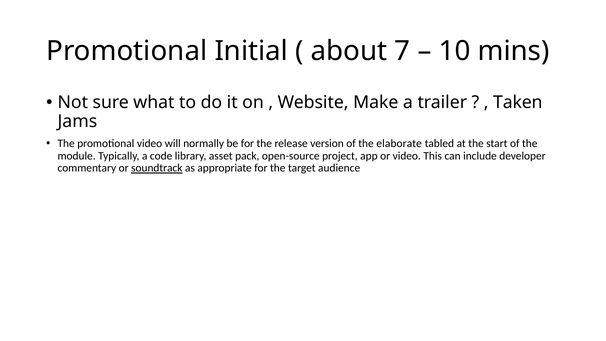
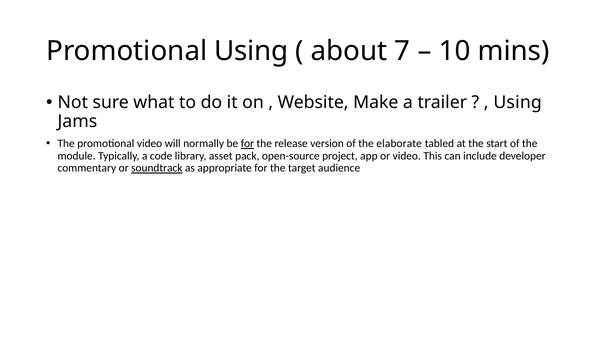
Promotional Initial: Initial -> Using
Taken at (518, 102): Taken -> Using
for at (247, 144) underline: none -> present
